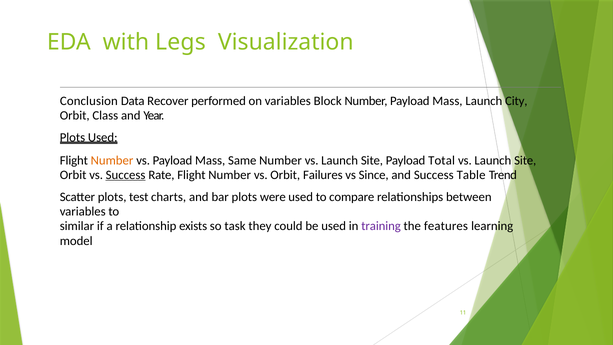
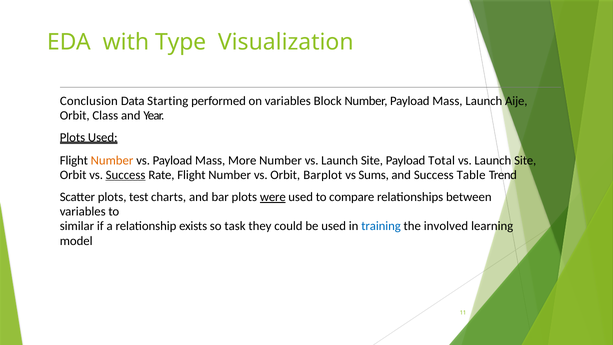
Legs: Legs -> Type
Recover: Recover -> Starting
City: City -> Aije
Same: Same -> More
Failures: Failures -> Barplot
Since: Since -> Sums
were underline: none -> present
training colour: purple -> blue
features: features -> involved
